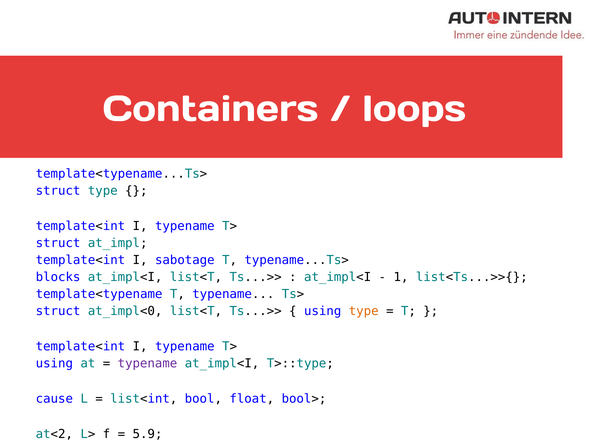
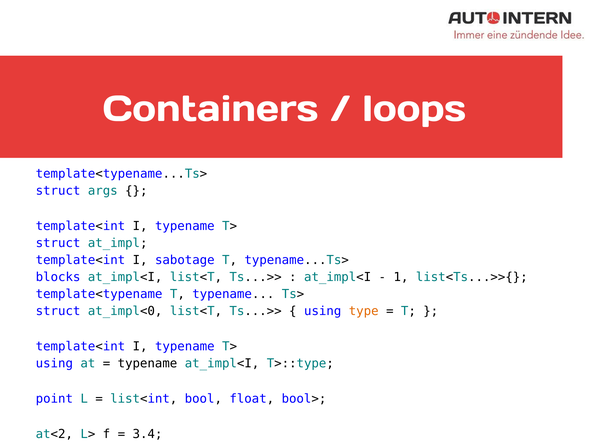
struct type: type -> args
typename at (147, 363) colour: purple -> black
cause: cause -> point
5.9: 5.9 -> 3.4
